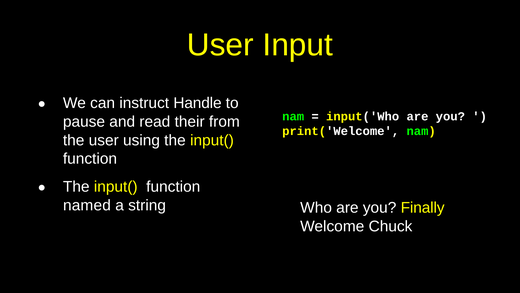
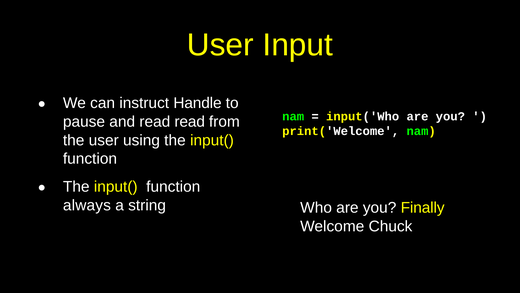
read their: their -> read
named: named -> always
